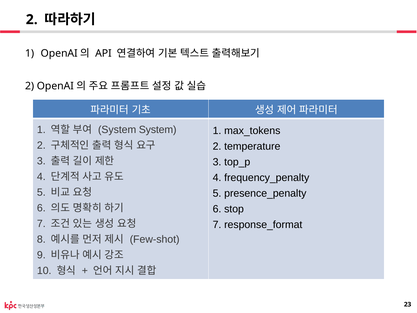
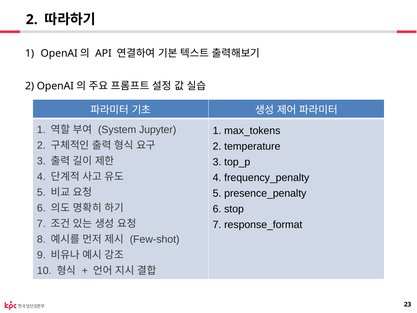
System System: System -> Jupyter
